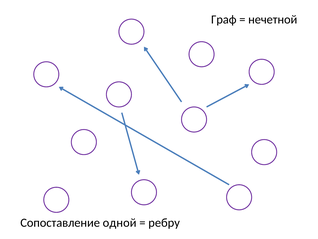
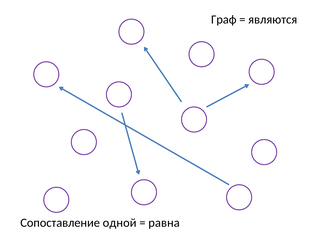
нечетной: нечетной -> являются
ребру: ребру -> равна
